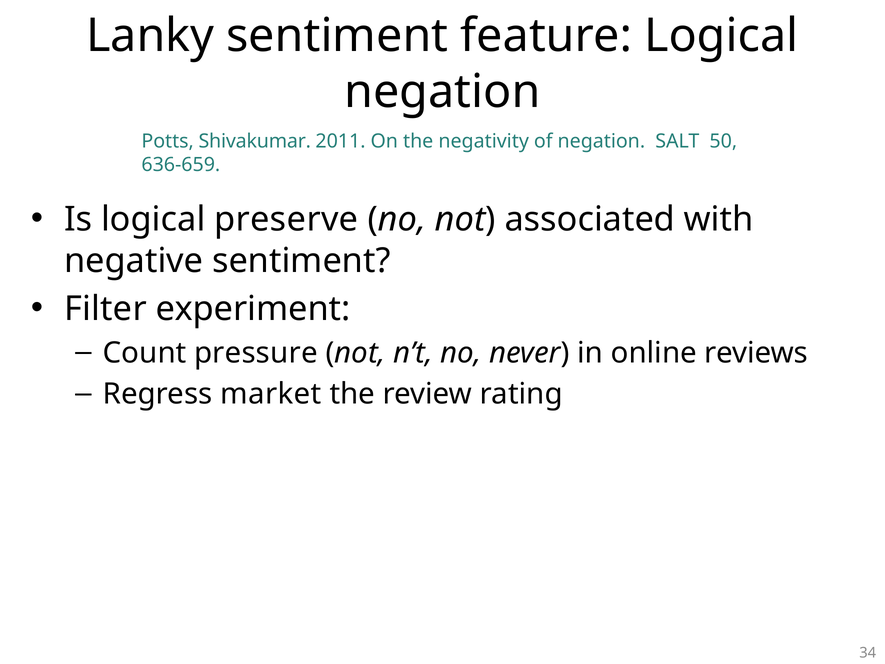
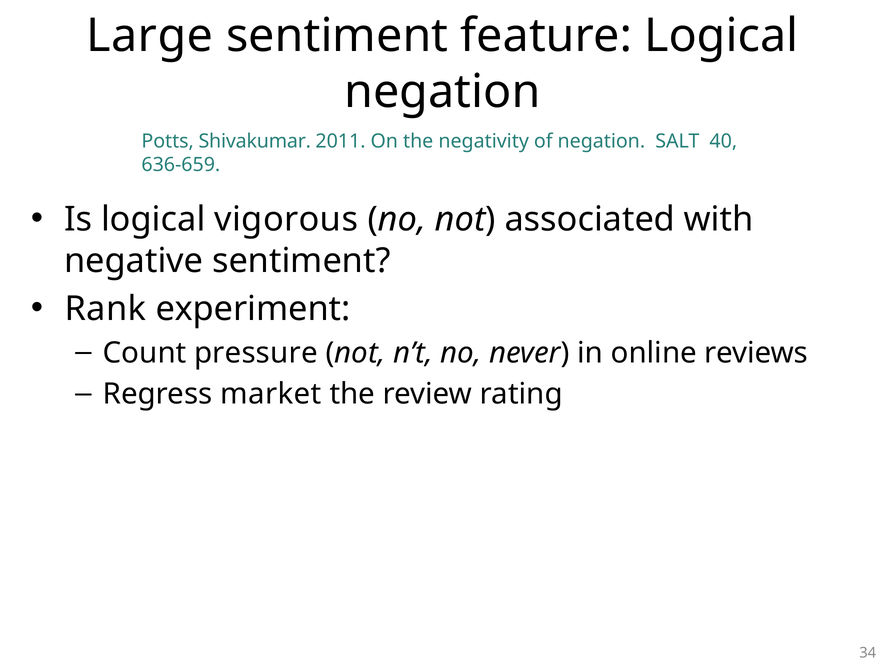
Lanky: Lanky -> Large
50: 50 -> 40
preserve: preserve -> vigorous
Filter: Filter -> Rank
